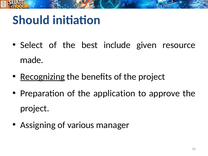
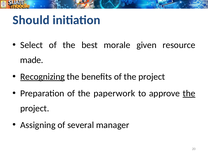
include: include -> morale
application: application -> paperwork
the at (189, 93) underline: none -> present
various: various -> several
